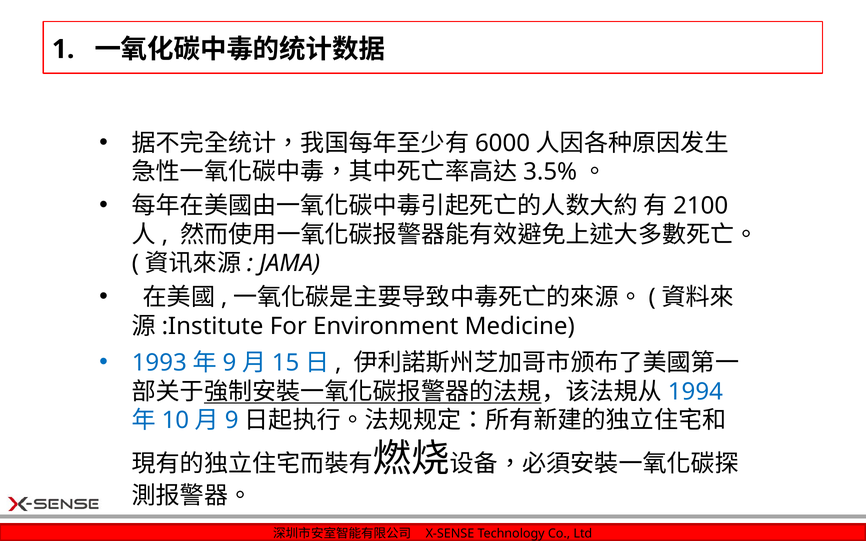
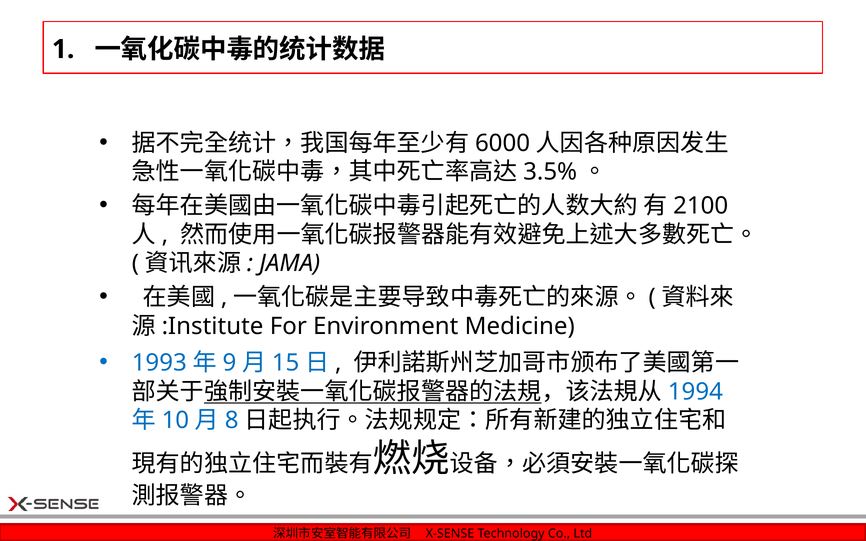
9 at (232, 421): 9 -> 8
